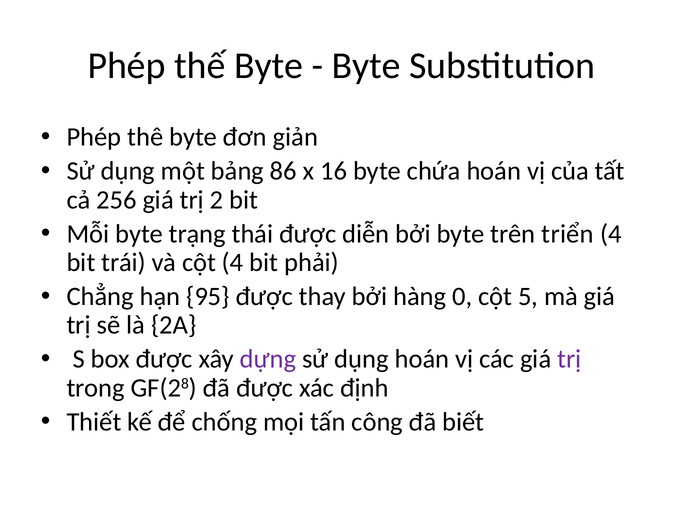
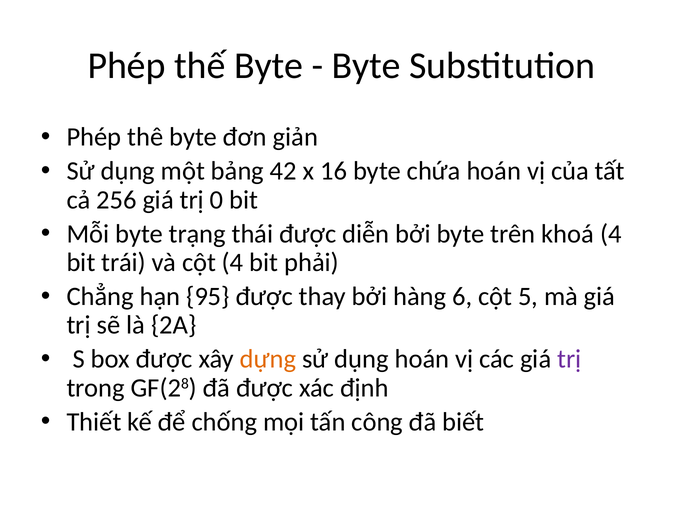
86: 86 -> 42
2: 2 -> 0
triển: triển -> khoá
0: 0 -> 6
dựng colour: purple -> orange
